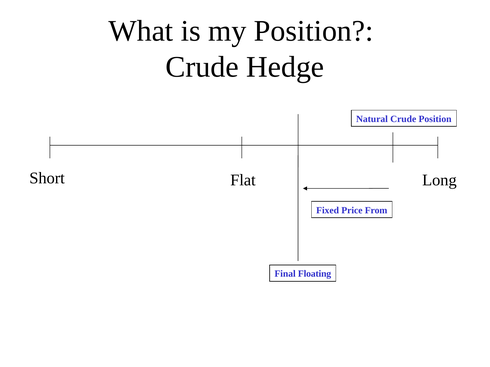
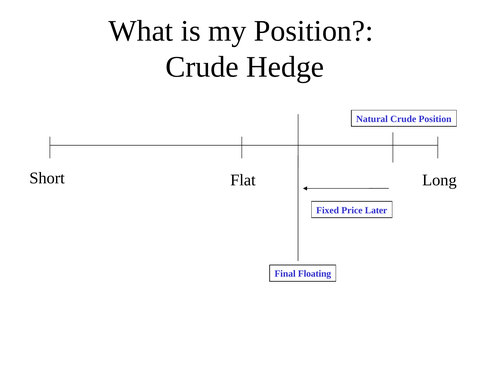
From: From -> Later
